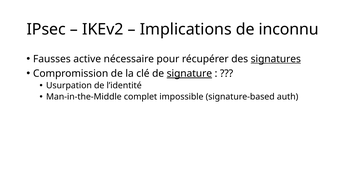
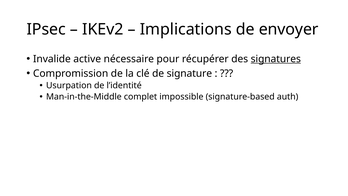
inconnu: inconnu -> envoyer
Fausses: Fausses -> Invalide
signature underline: present -> none
